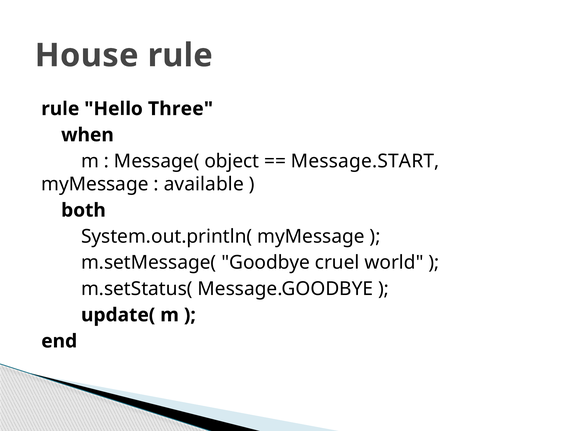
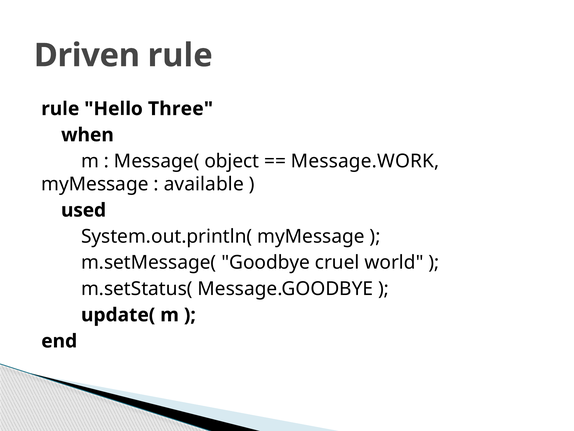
House: House -> Driven
Message.START: Message.START -> Message.WORK
both: both -> used
